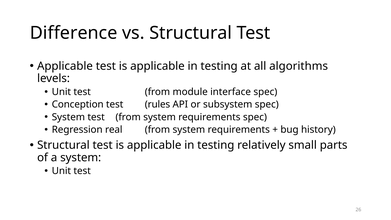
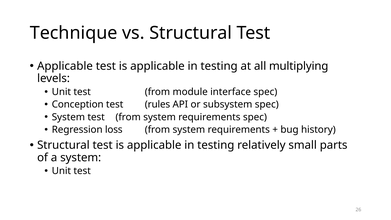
Difference: Difference -> Technique
algorithms: algorithms -> multiplying
real: real -> loss
